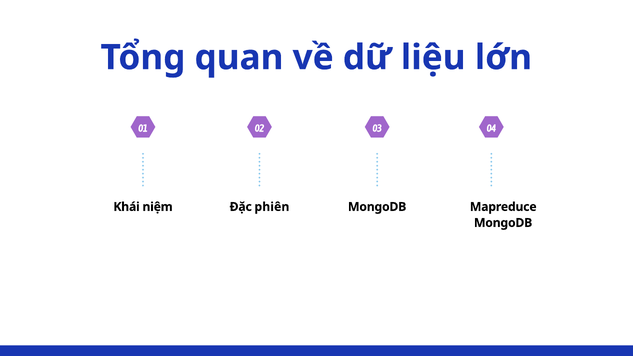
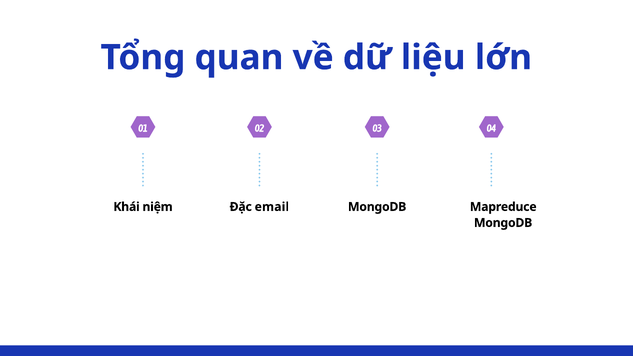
phiên: phiên -> email
